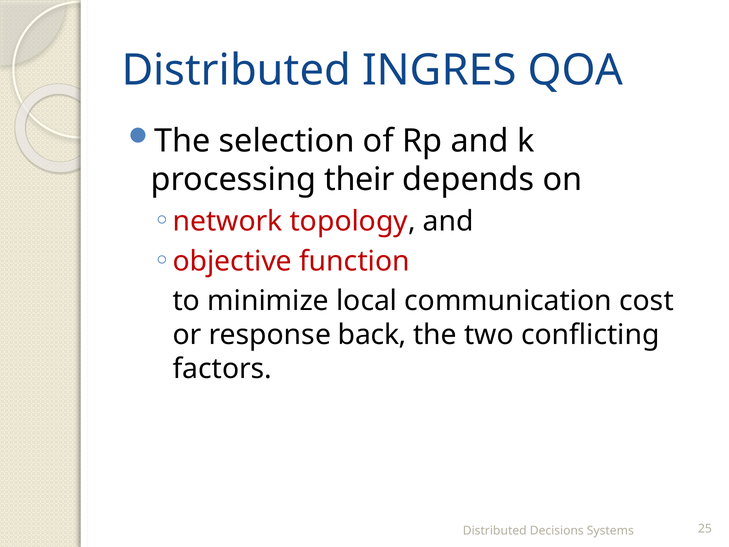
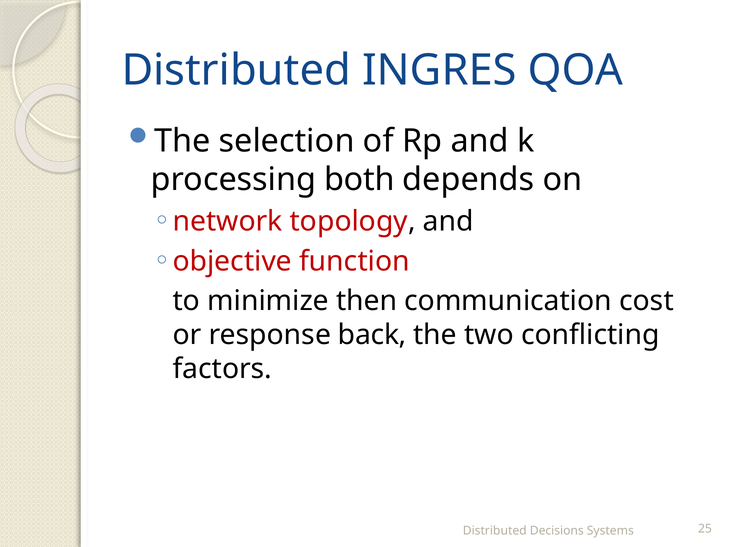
their: their -> both
local: local -> then
